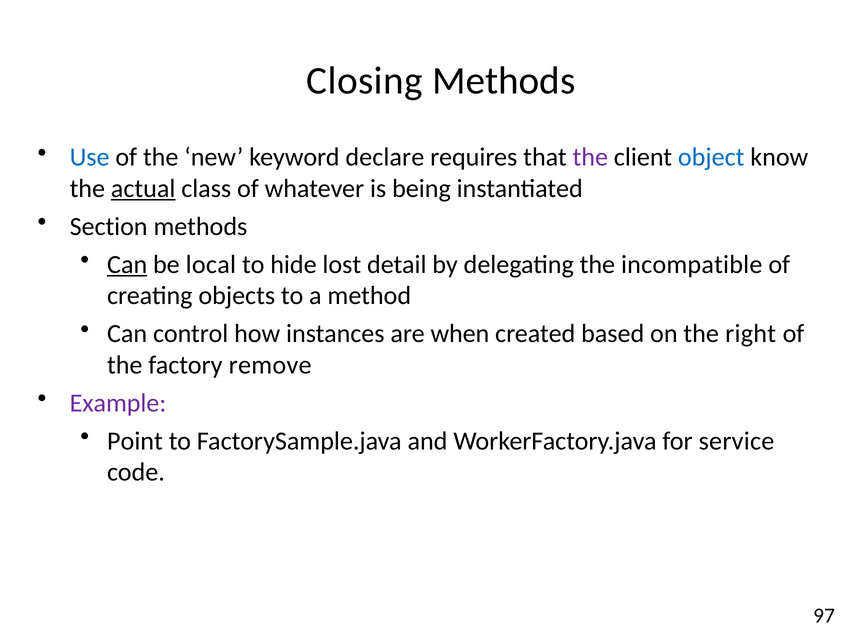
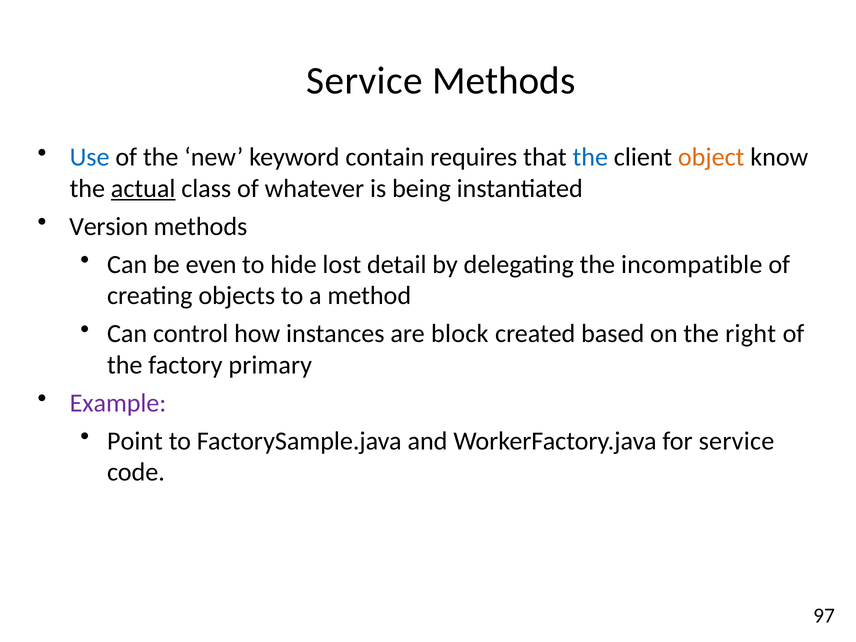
Closing at (365, 81): Closing -> Service
declare: declare -> contain
the at (590, 157) colour: purple -> blue
object colour: blue -> orange
Section: Section -> Version
Can at (127, 264) underline: present -> none
local: local -> even
when: when -> block
remove: remove -> primary
